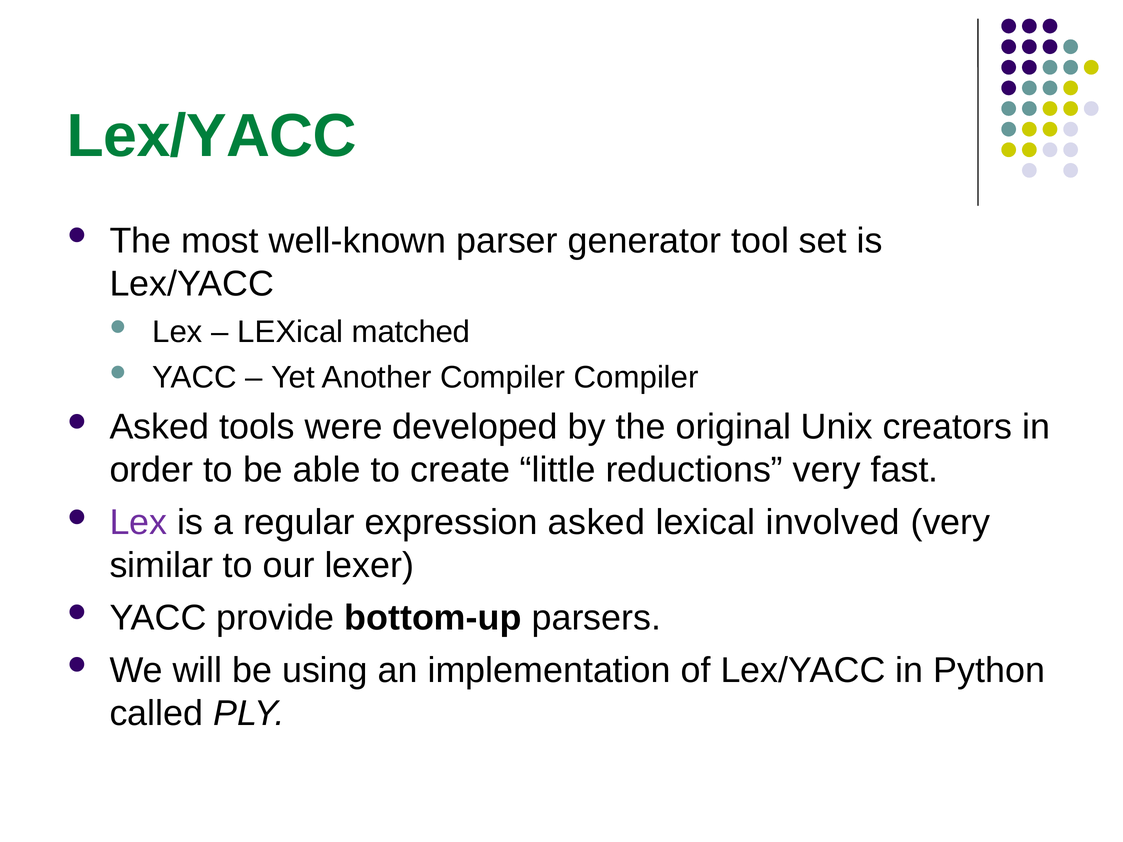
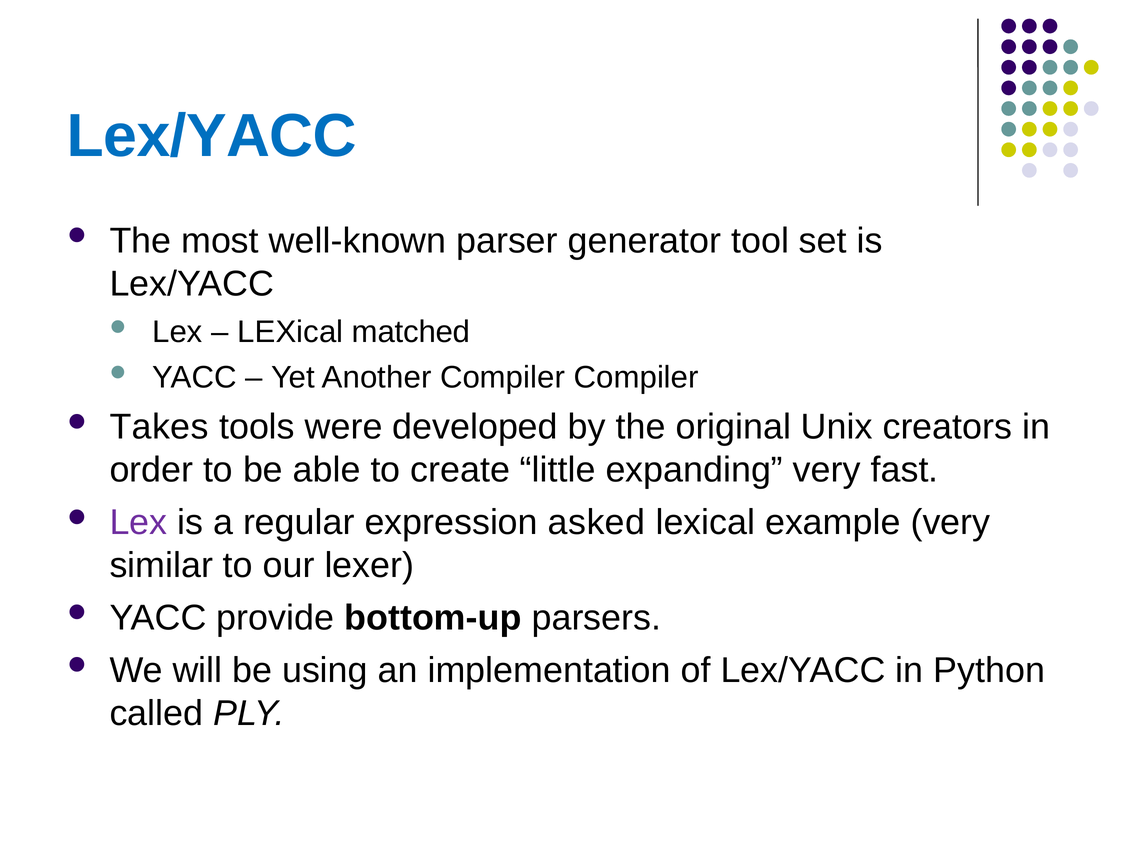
Lex/YACC at (212, 136) colour: green -> blue
Asked at (159, 427): Asked -> Takes
reductions: reductions -> expanding
involved: involved -> example
